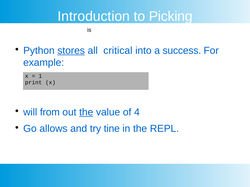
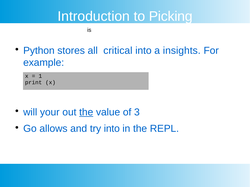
stores underline: present -> none
success: success -> insights
from: from -> your
4: 4 -> 3
try tine: tine -> into
